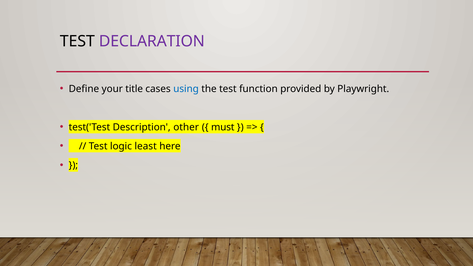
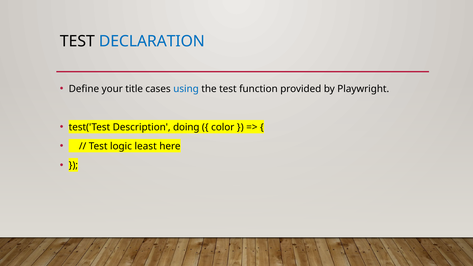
DECLARATION colour: purple -> blue
other: other -> doing
must: must -> color
